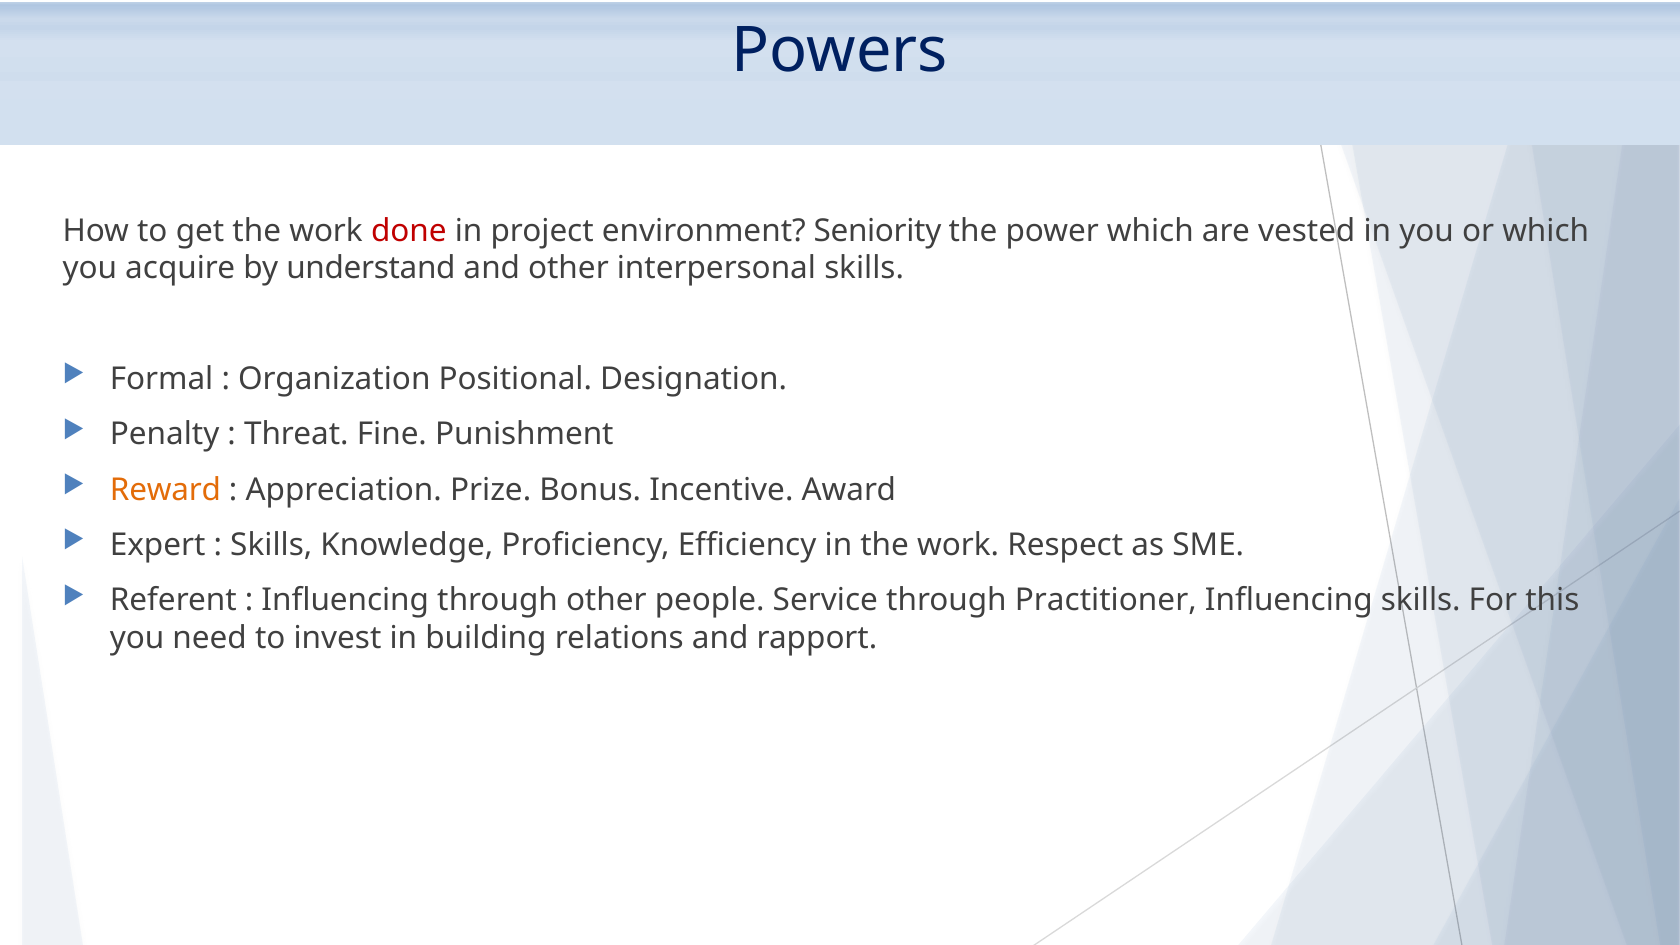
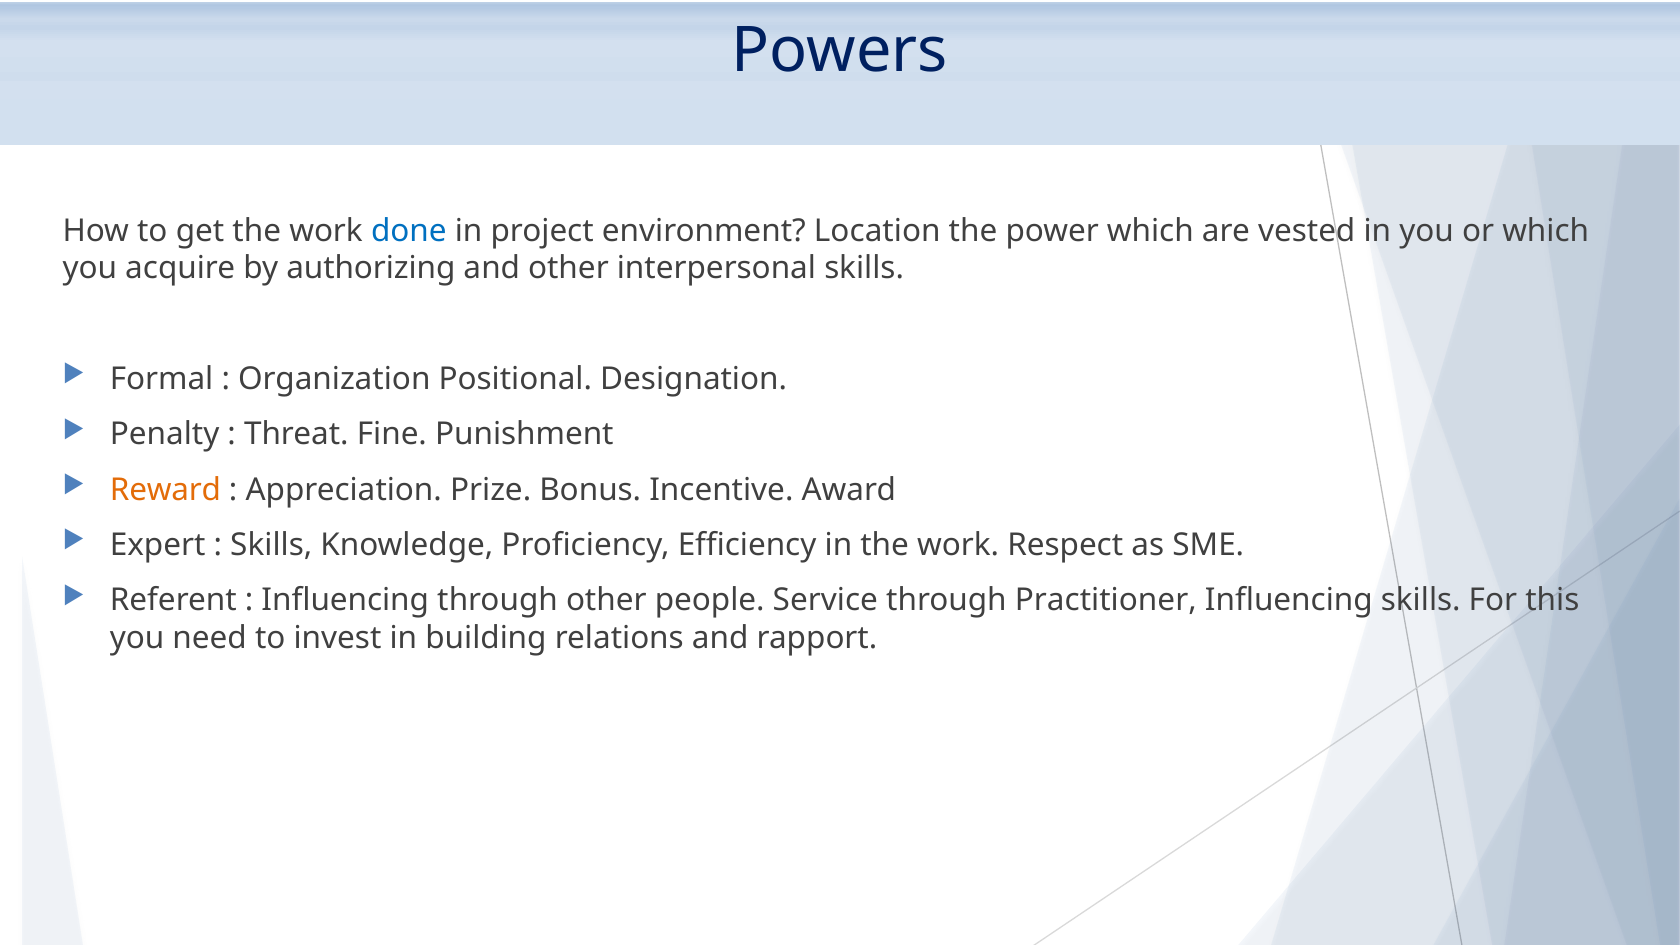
done colour: red -> blue
Seniority: Seniority -> Location
understand: understand -> authorizing
